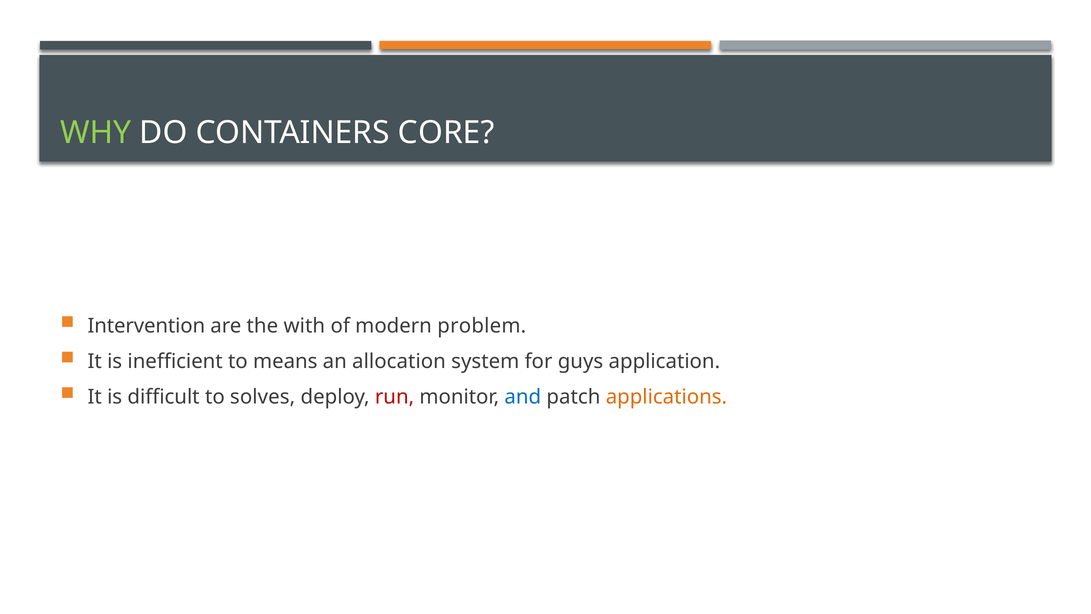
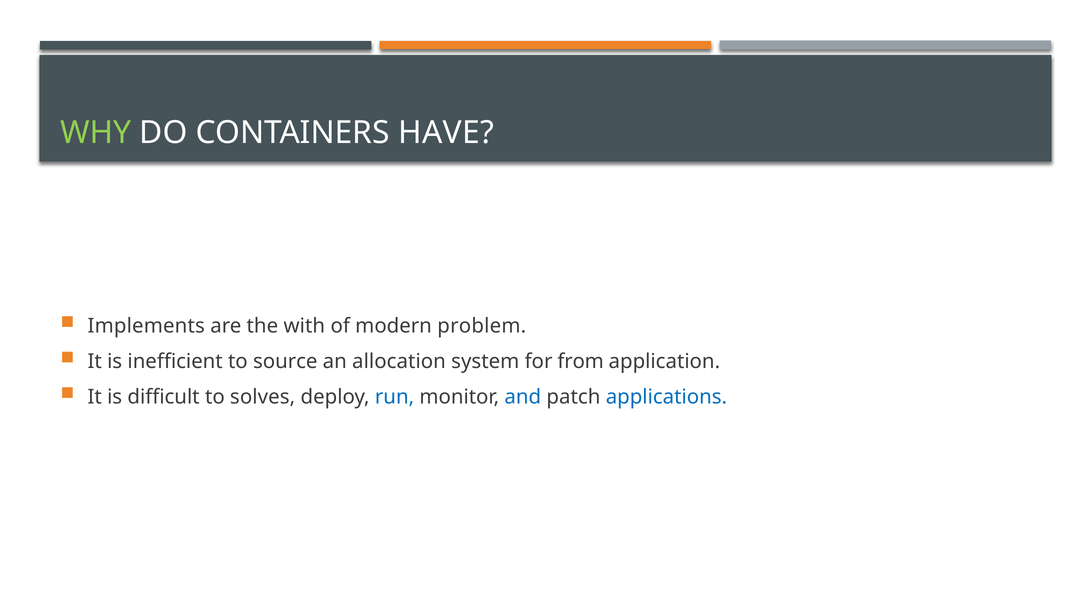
CORE: CORE -> HAVE
Intervention: Intervention -> Implements
means: means -> source
guys: guys -> from
run colour: red -> blue
applications colour: orange -> blue
